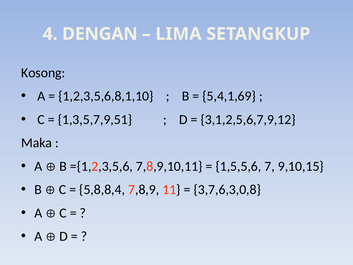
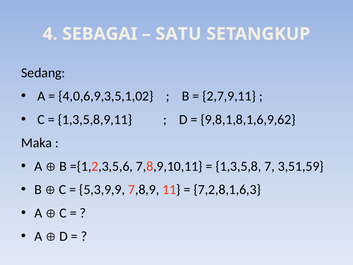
DENGAN: DENGAN -> SEBAGAI
LIMA: LIMA -> SATU
Kosong: Kosong -> Sedang
1,2,3,5,6,8,1,10: 1,2,3,5,6,8,1,10 -> 4,0,6,9,3,5,1,02
5,4,1,69: 5,4,1,69 -> 2,7,9,11
1,3,5,7,9,51: 1,3,5,7,9,51 -> 1,3,5,8,9,11
3,1,2,5,6,7,9,12: 3,1,2,5,6,7,9,12 -> 9,8,1,8,1,6,9,62
1,5,5,6: 1,5,5,6 -> 1,3,5,8
9,10,15: 9,10,15 -> 3,51,59
5,8,8,4: 5,8,8,4 -> 5,3,9,9
3,7,6,3,0,8: 3,7,6,3,0,8 -> 7,2,8,1,6,3
